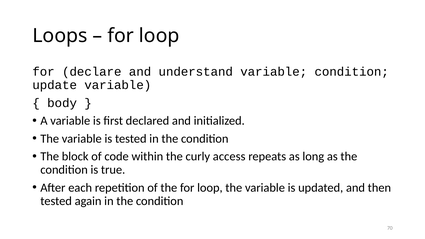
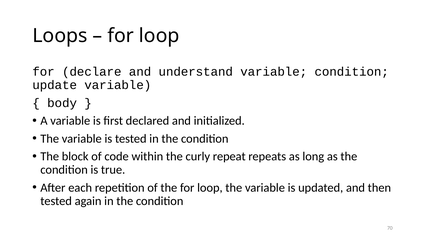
access: access -> repeat
